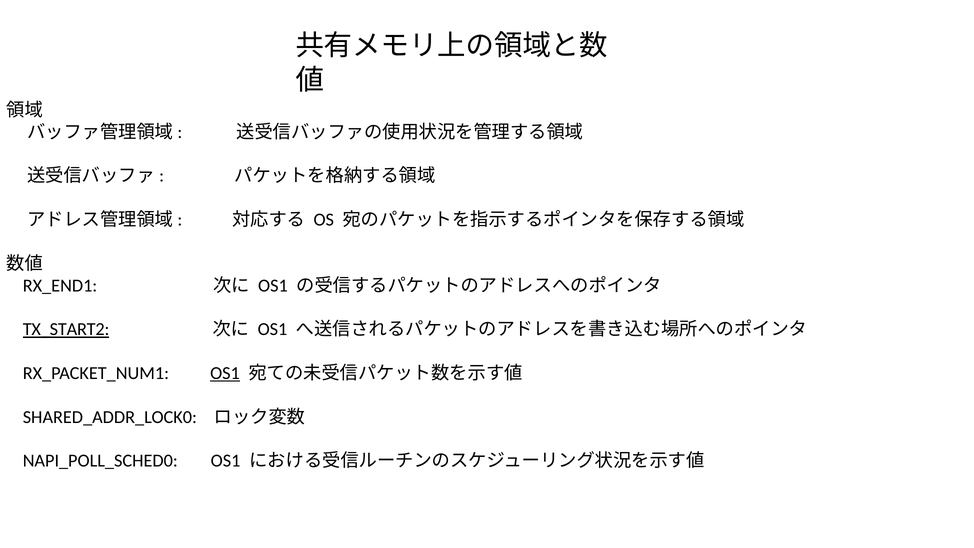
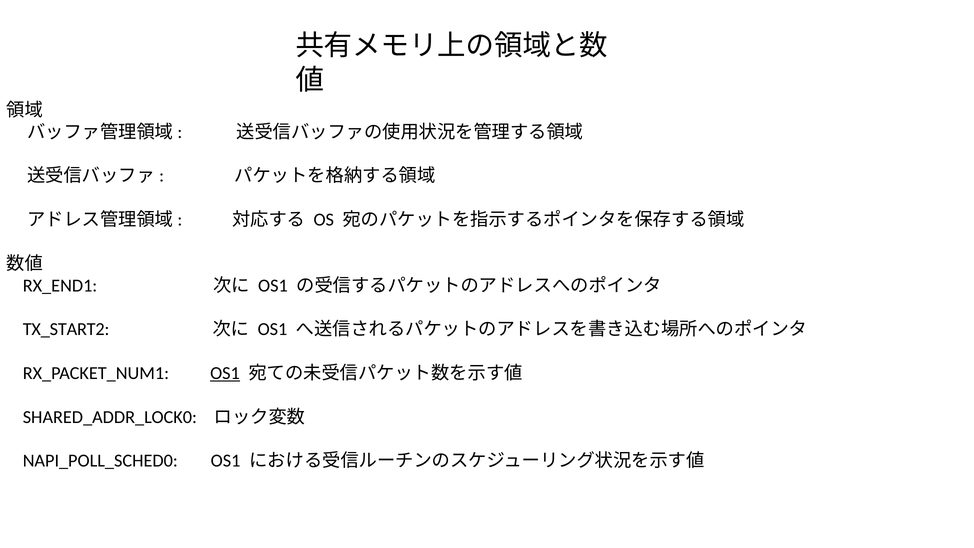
TX_START2 underline: present -> none
